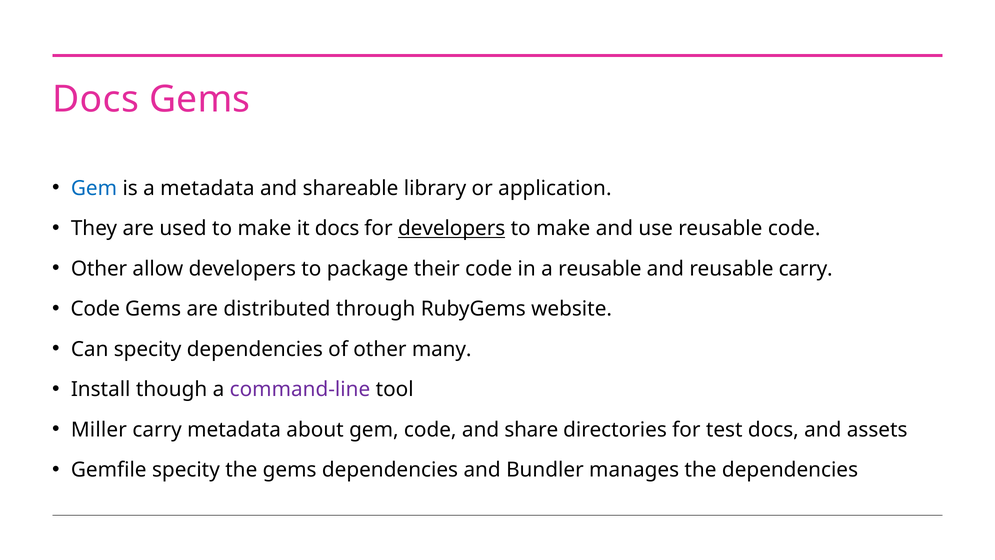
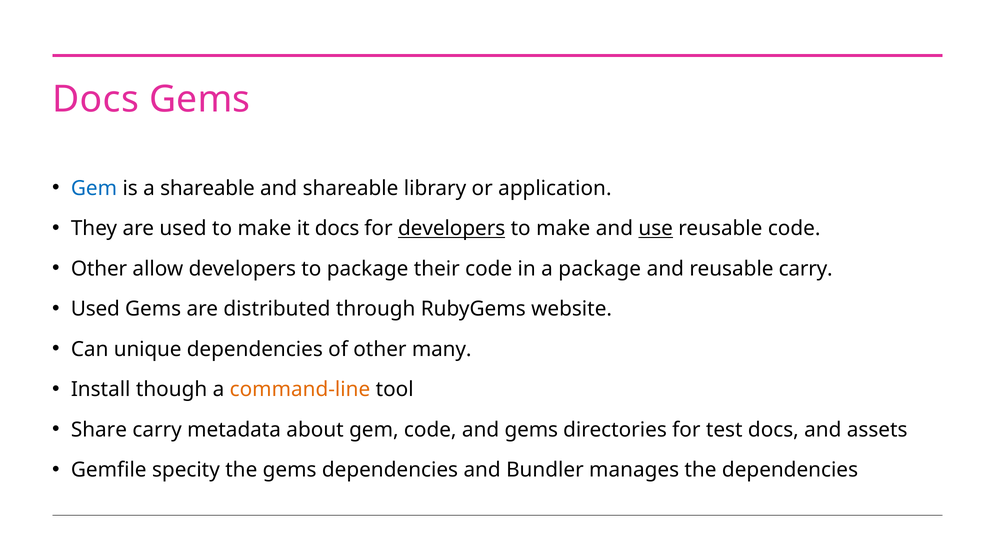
a metadata: metadata -> shareable
use underline: none -> present
a reusable: reusable -> package
Code at (95, 309): Code -> Used
Can specity: specity -> unique
command-line colour: purple -> orange
Miller: Miller -> Share
and share: share -> gems
